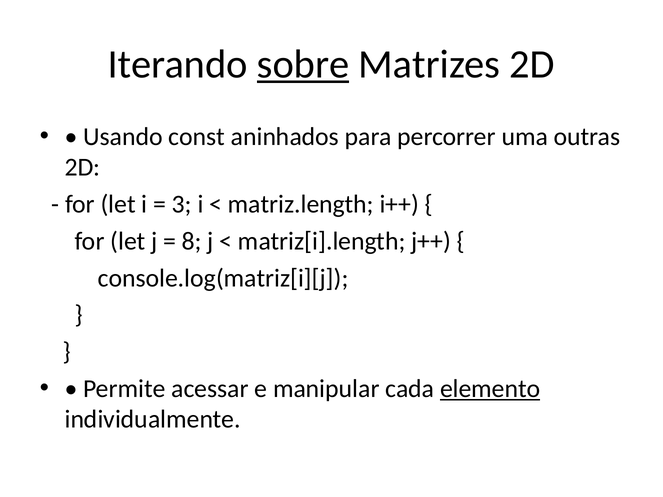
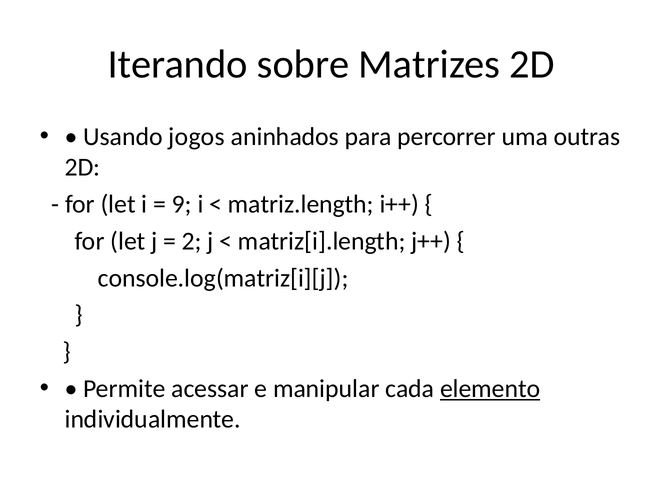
sobre underline: present -> none
const: const -> jogos
3: 3 -> 9
8: 8 -> 2
